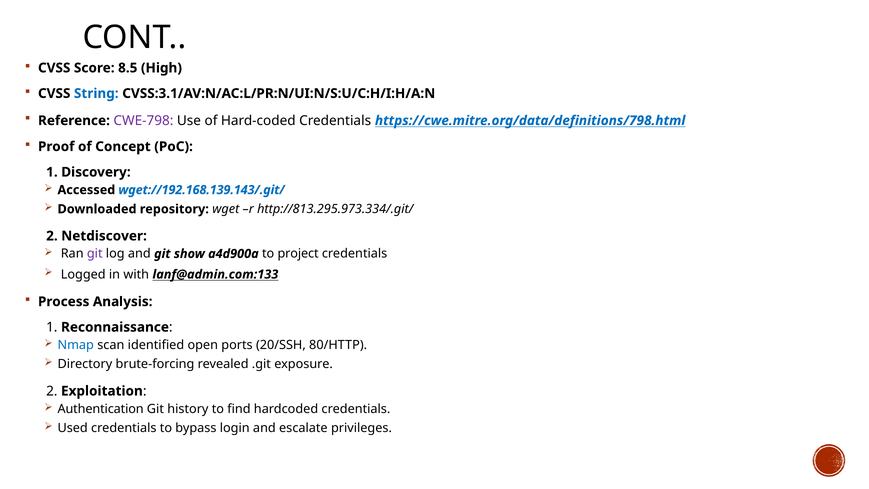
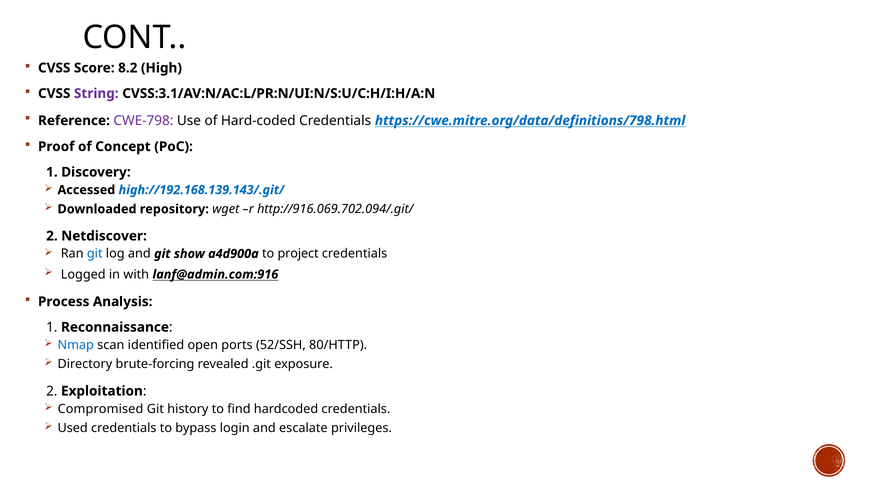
8.5: 8.5 -> 8.2
String colour: blue -> purple
wget://192.168.139.143/.git/: wget://192.168.139.143/.git/ -> high://192.168.139.143/.git/
http://813.295.973.334/.git/: http://813.295.973.334/.git/ -> http://916.069.702.094/.git/
git at (95, 254) colour: purple -> blue
lanf@admin.com:133: lanf@admin.com:133 -> lanf@admin.com:916
20/SSH: 20/SSH -> 52/SSH
Authentication: Authentication -> Compromised
